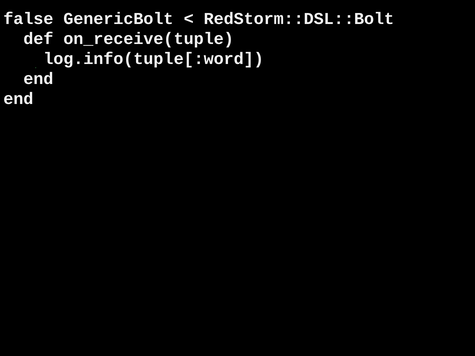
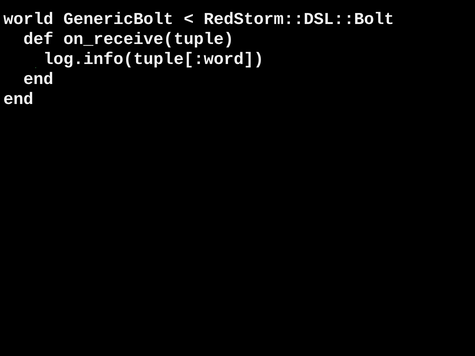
false: false -> world
